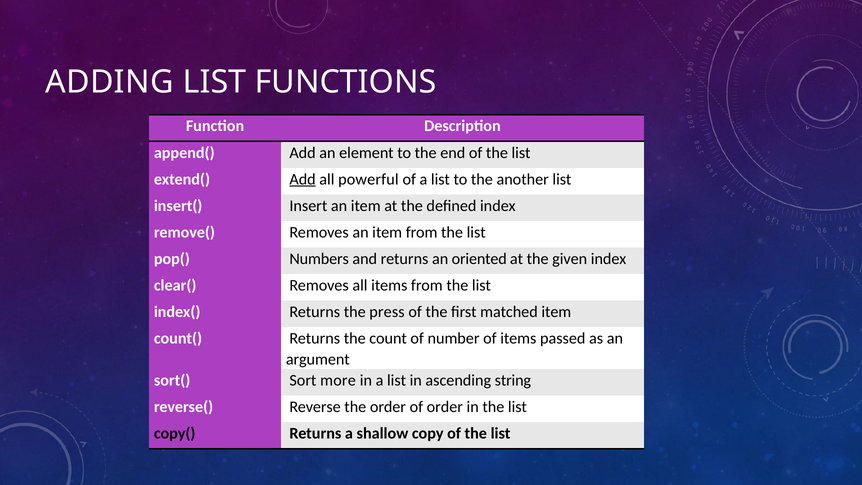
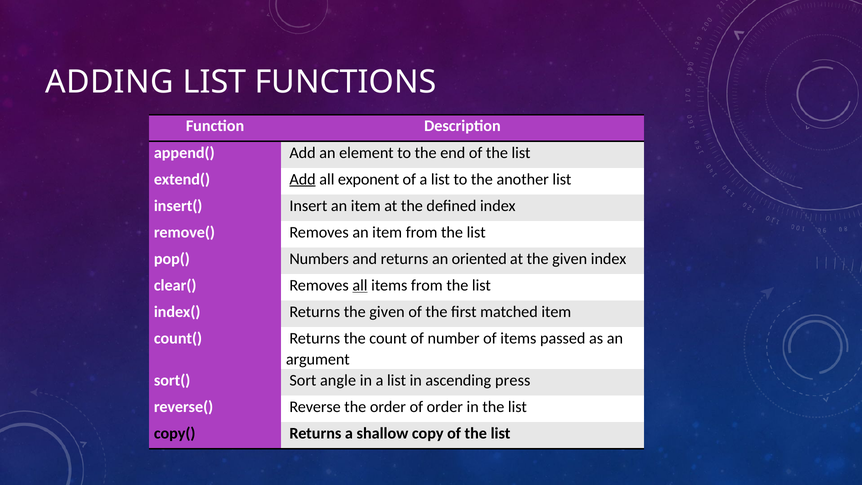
powerful: powerful -> exponent
all at (360, 285) underline: none -> present
Returns the press: press -> given
more: more -> angle
string: string -> press
